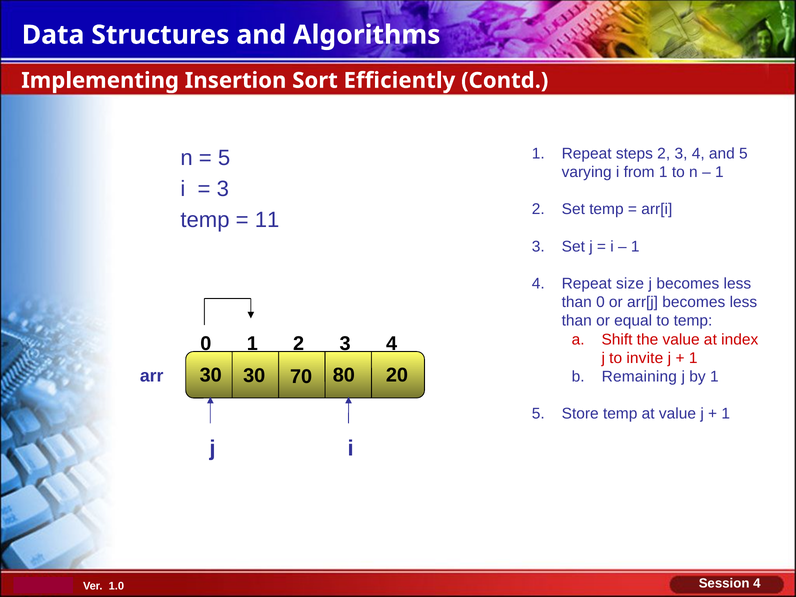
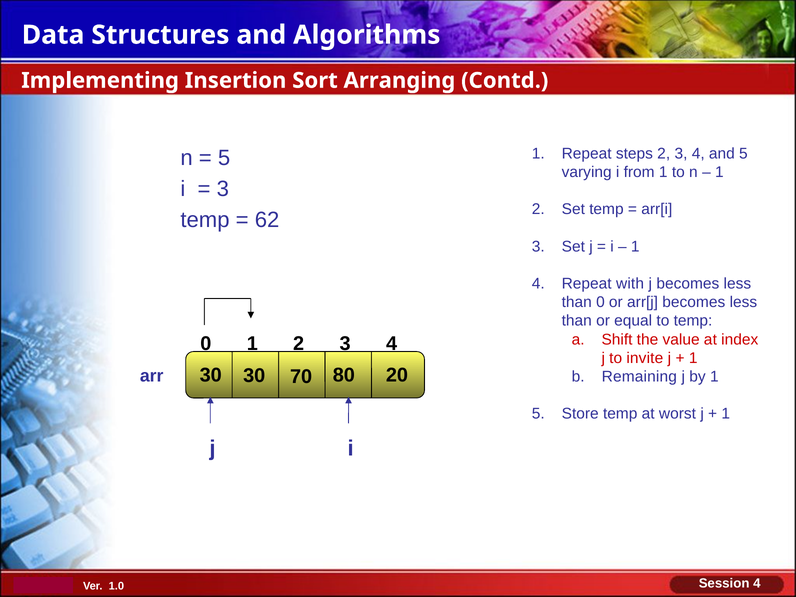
Efficiently: Efficiently -> Arranging
11: 11 -> 62
size: size -> with
at value: value -> worst
